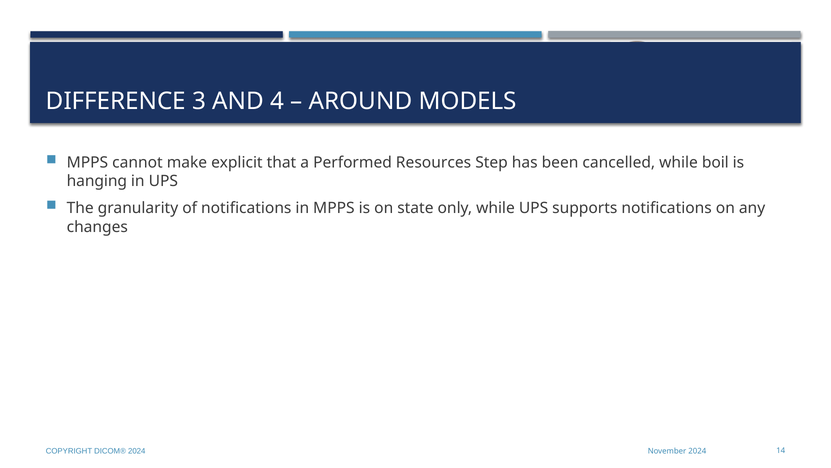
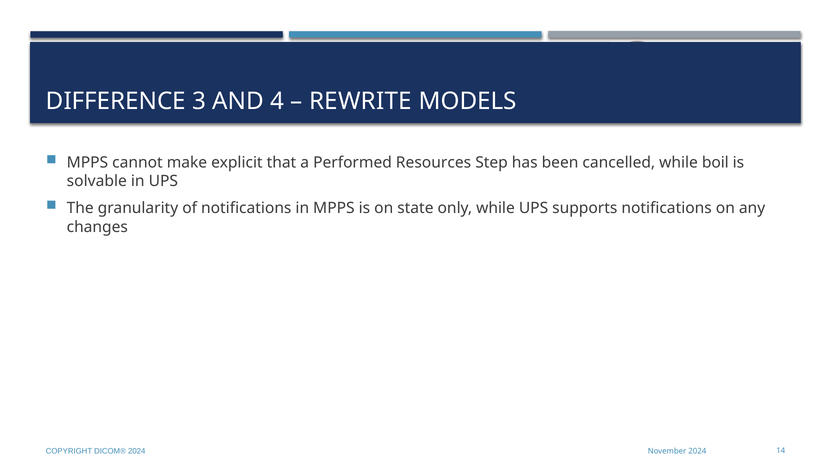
AROUND: AROUND -> REWRITE
hanging: hanging -> solvable
